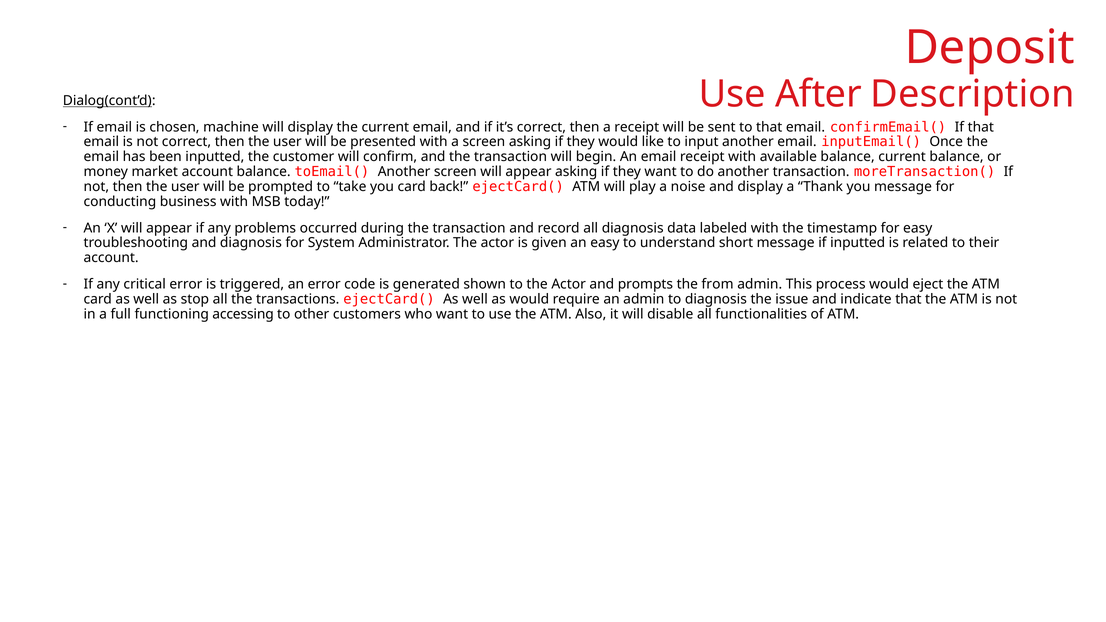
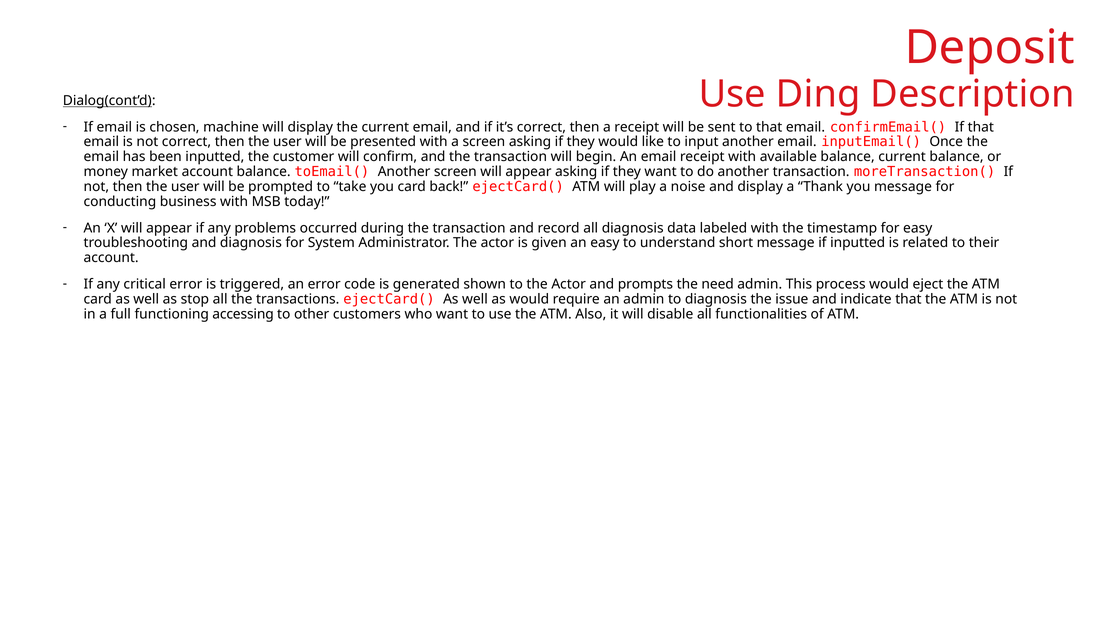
After: After -> Ding
from: from -> need
